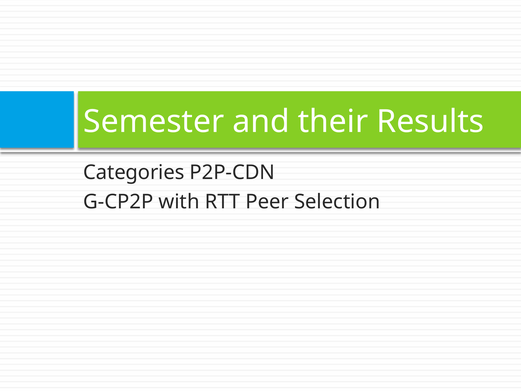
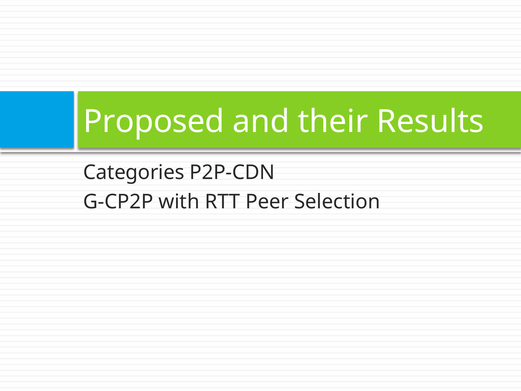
Semester: Semester -> Proposed
